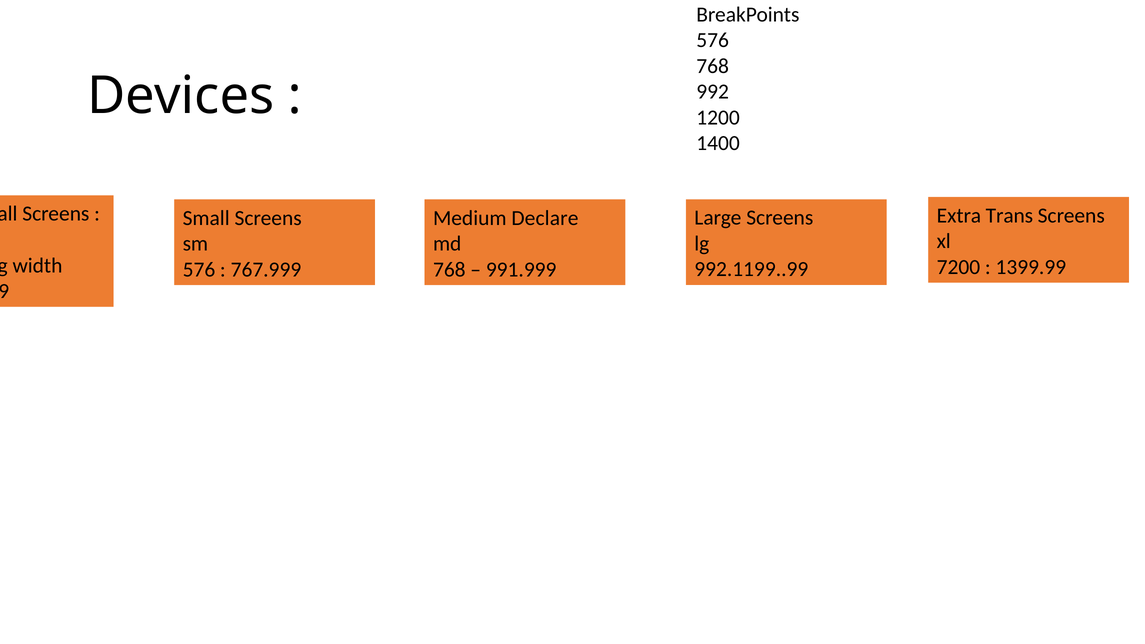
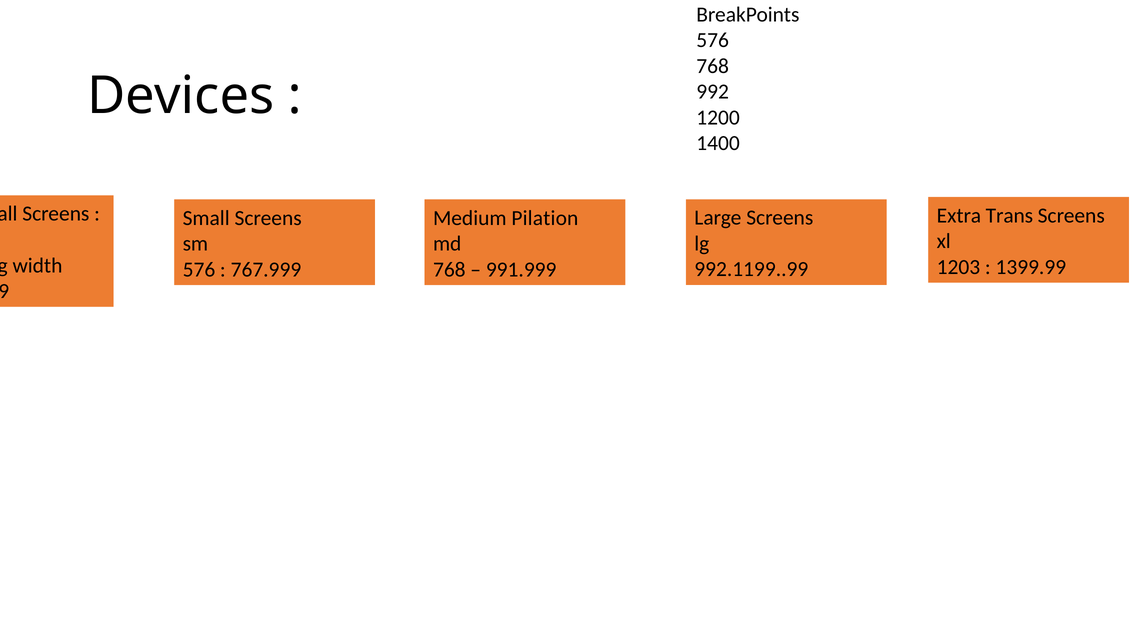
Declare: Declare -> Pilation
7200: 7200 -> 1203
